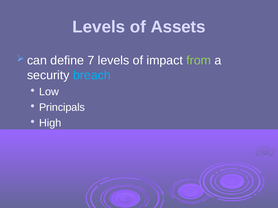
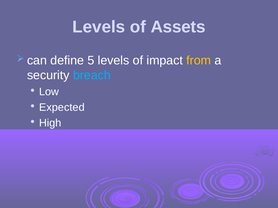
7: 7 -> 5
from colour: light green -> yellow
Principals: Principals -> Expected
